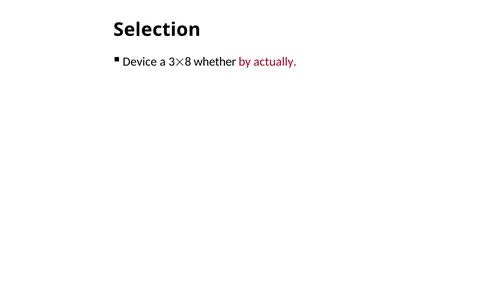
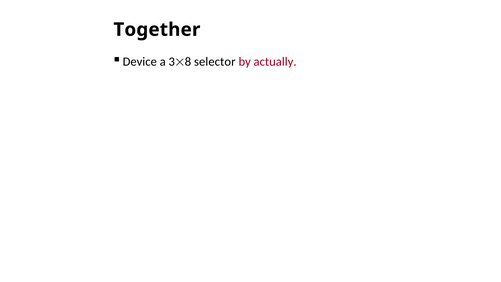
Selection: Selection -> Together
whether: whether -> selector
